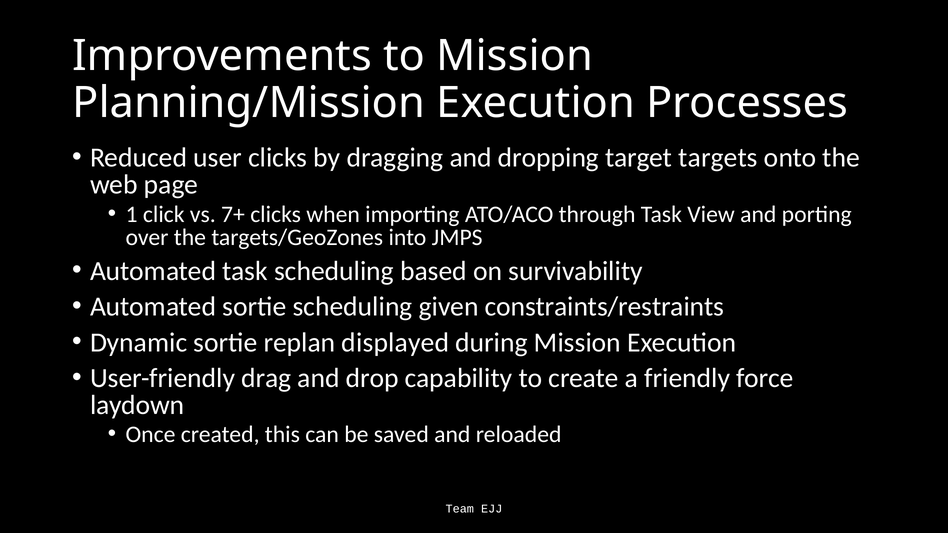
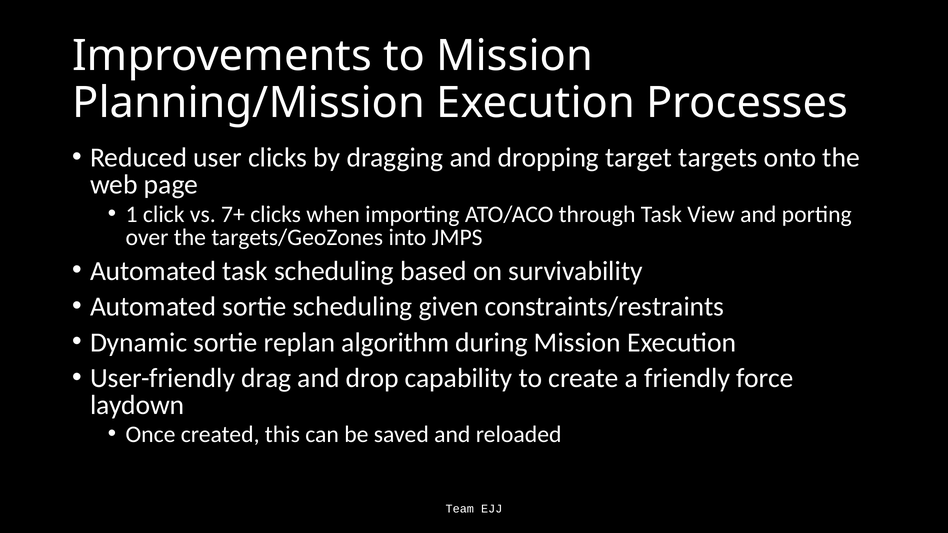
displayed: displayed -> algorithm
